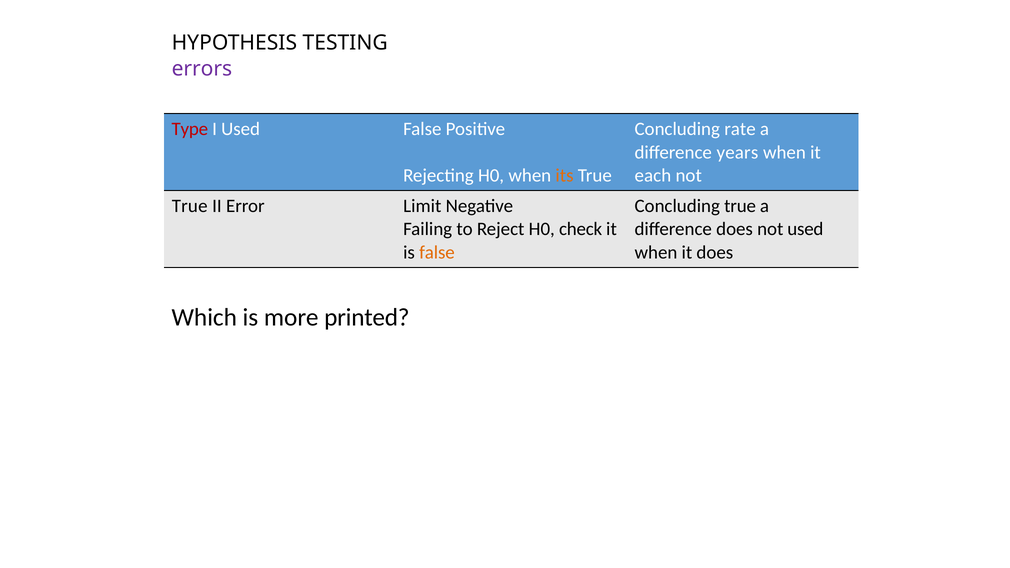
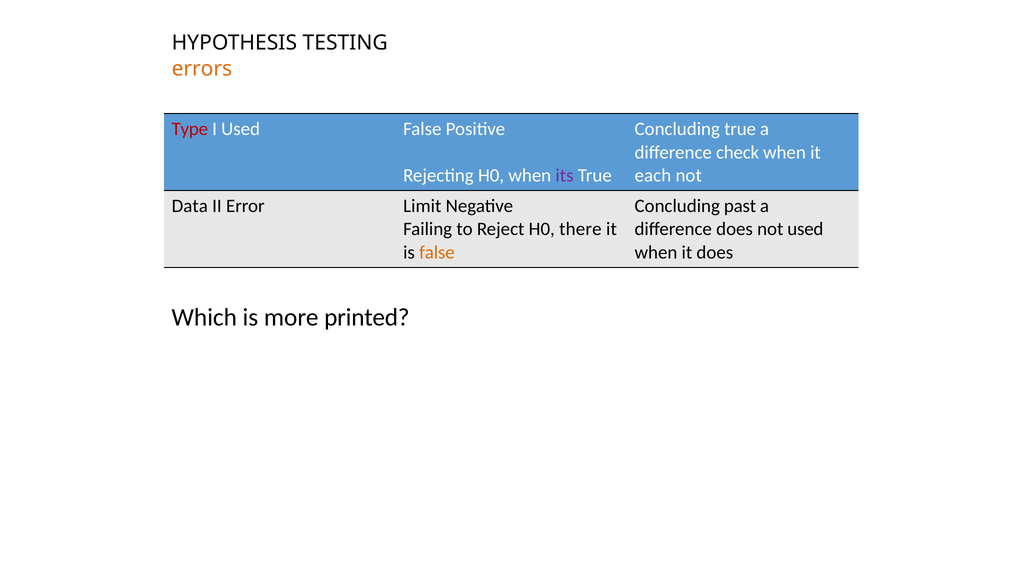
errors colour: purple -> orange
Concluding rate: rate -> true
years: years -> check
its colour: orange -> purple
True at (190, 206): True -> Data
Concluding true: true -> past
check: check -> there
